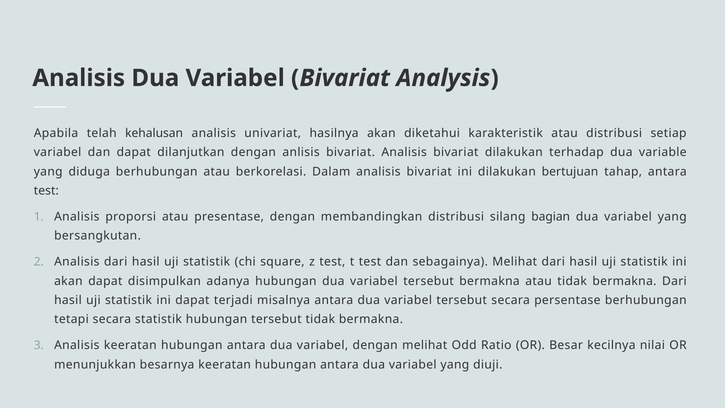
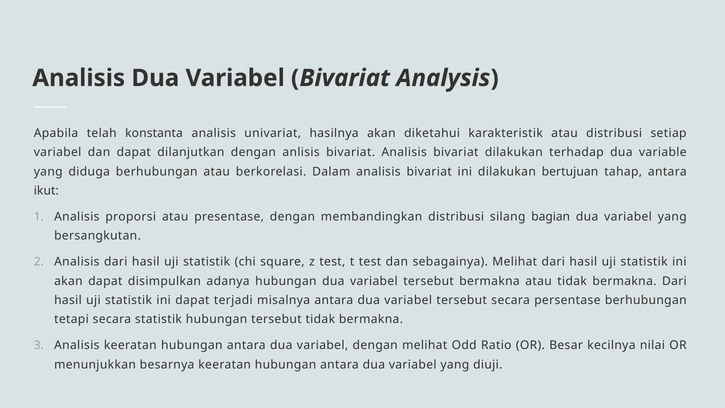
kehalusan: kehalusan -> konstanta
test at (46, 191): test -> ikut
